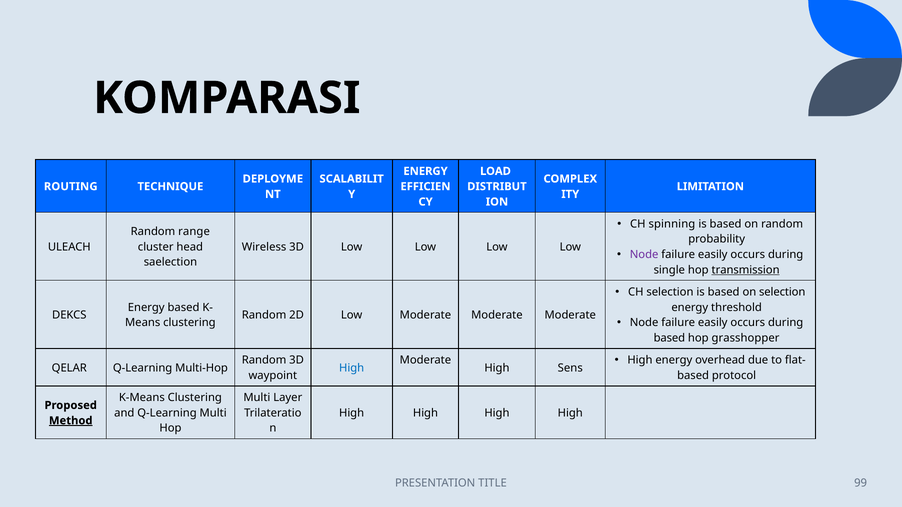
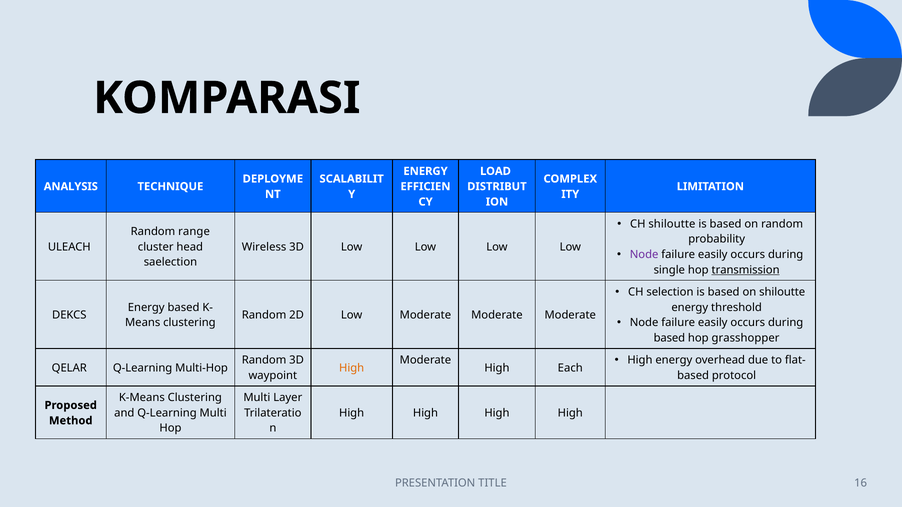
ROUTING: ROUTING -> ANALYSIS
CH spinning: spinning -> shiloutte
on selection: selection -> shiloutte
High at (352, 368) colour: blue -> orange
Sens: Sens -> Each
Method underline: present -> none
99: 99 -> 16
